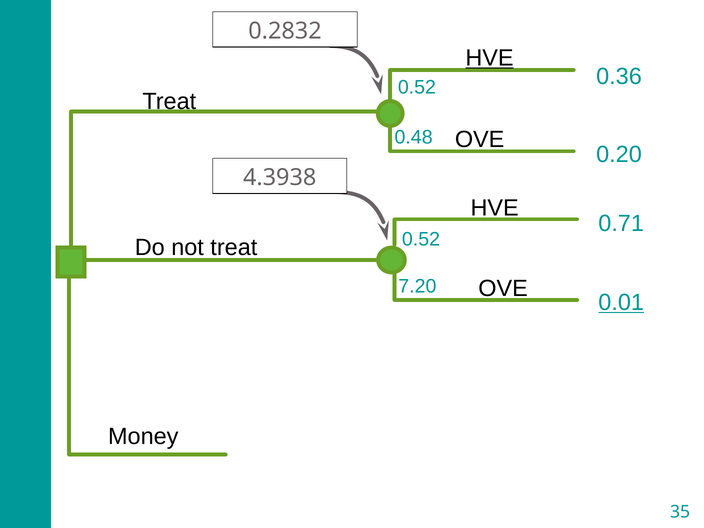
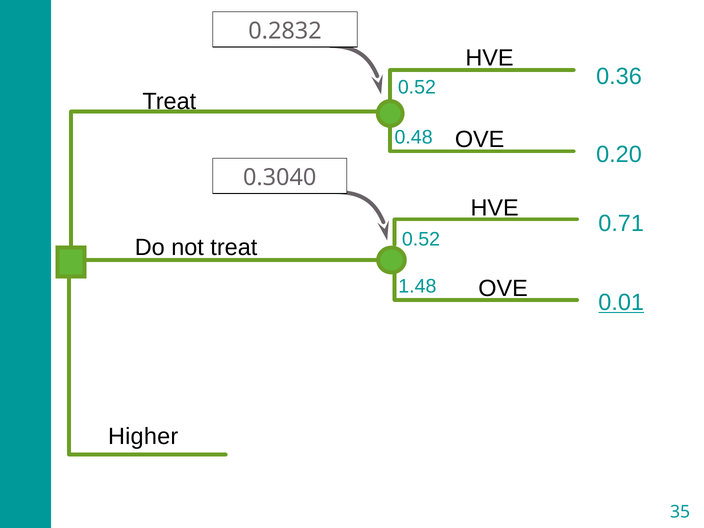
HVE at (489, 58) underline: present -> none
4.3938: 4.3938 -> 0.3040
7.20: 7.20 -> 1.48
Money: Money -> Higher
